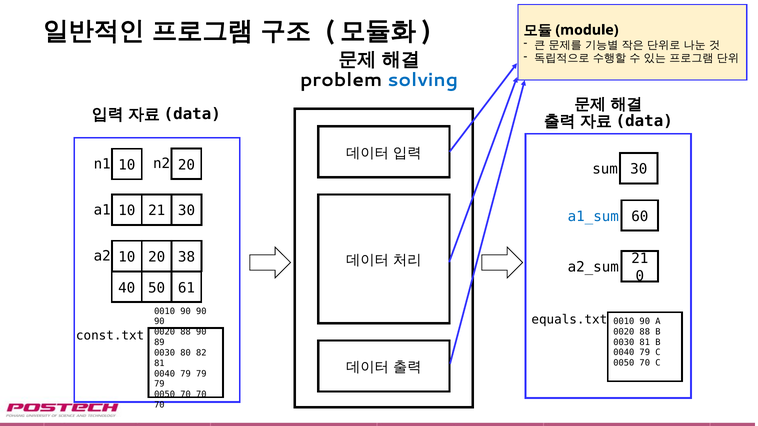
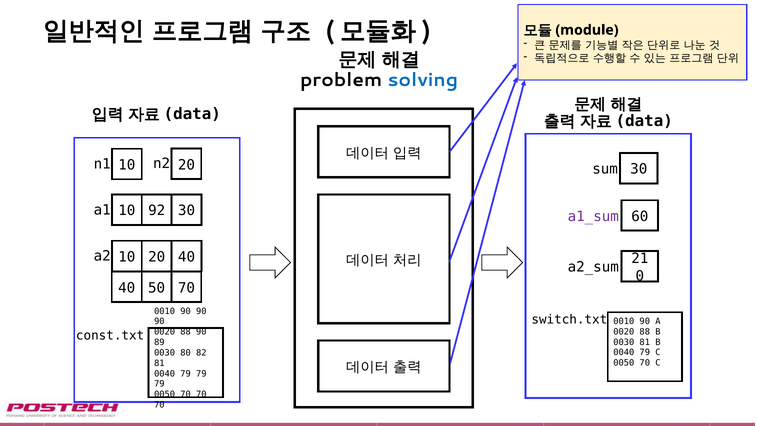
10 21: 21 -> 92
a1_sum colour: blue -> purple
20 38: 38 -> 40
50 61: 61 -> 70
equals.txt: equals.txt -> switch.txt
